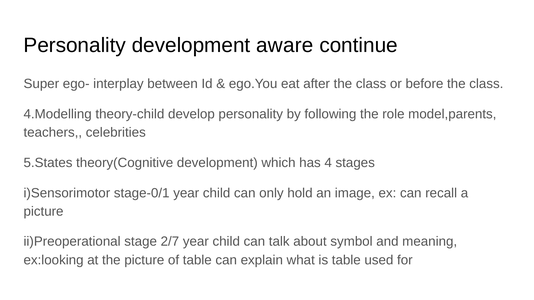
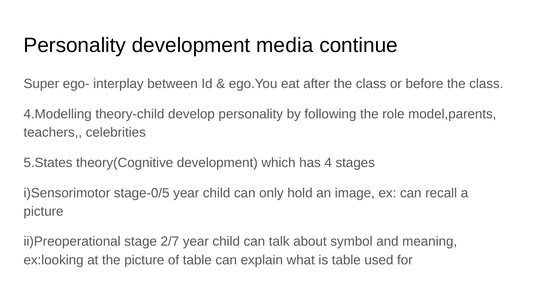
aware: aware -> media
stage-0/1: stage-0/1 -> stage-0/5
